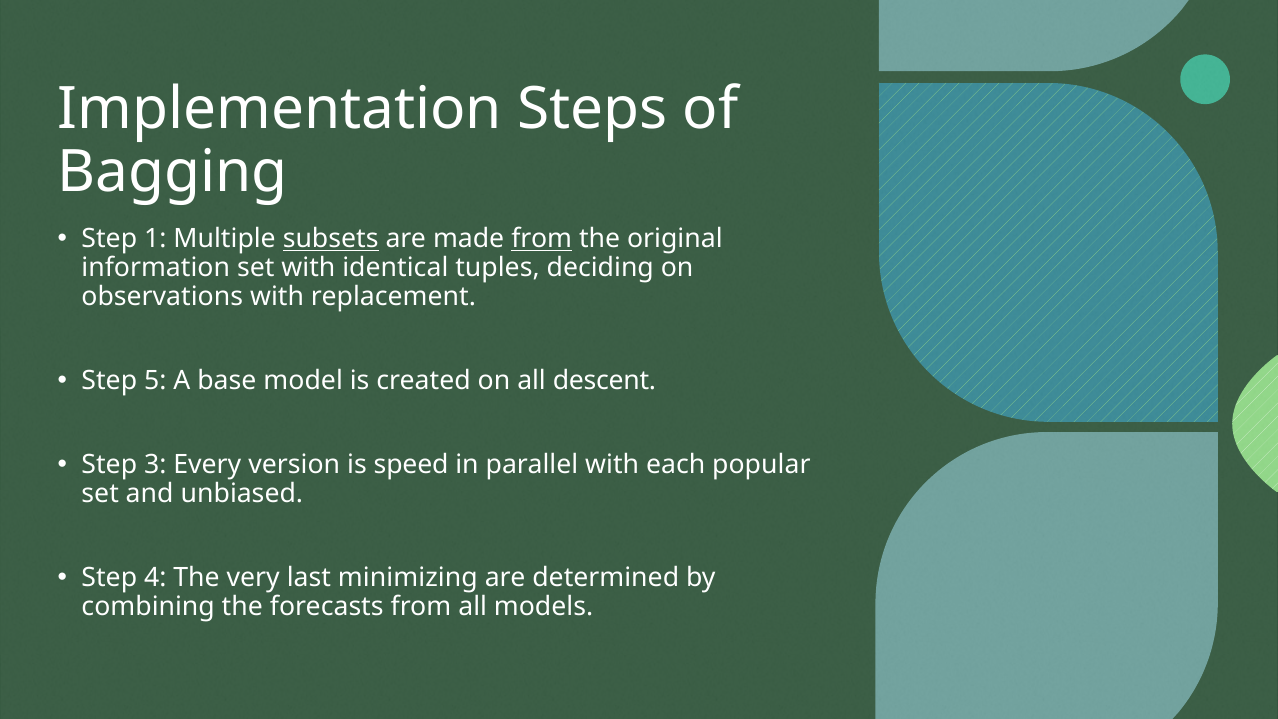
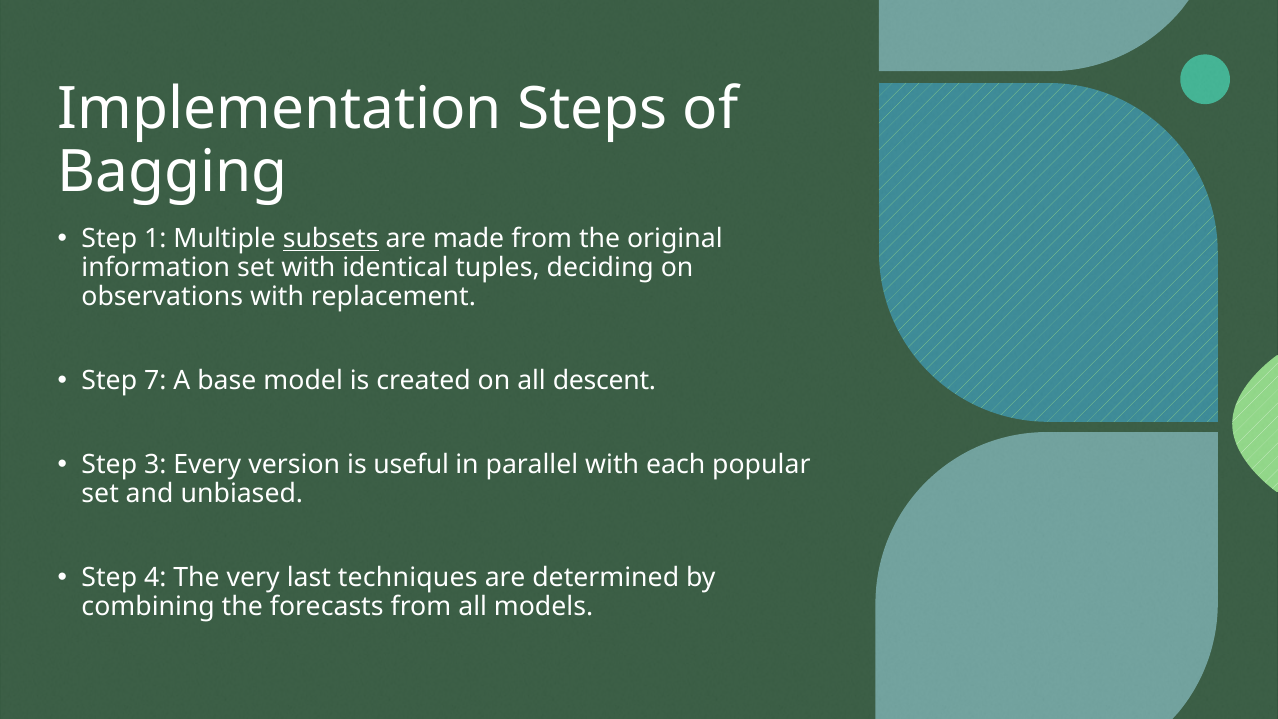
from at (542, 239) underline: present -> none
5: 5 -> 7
speed: speed -> useful
minimizing: minimizing -> techniques
